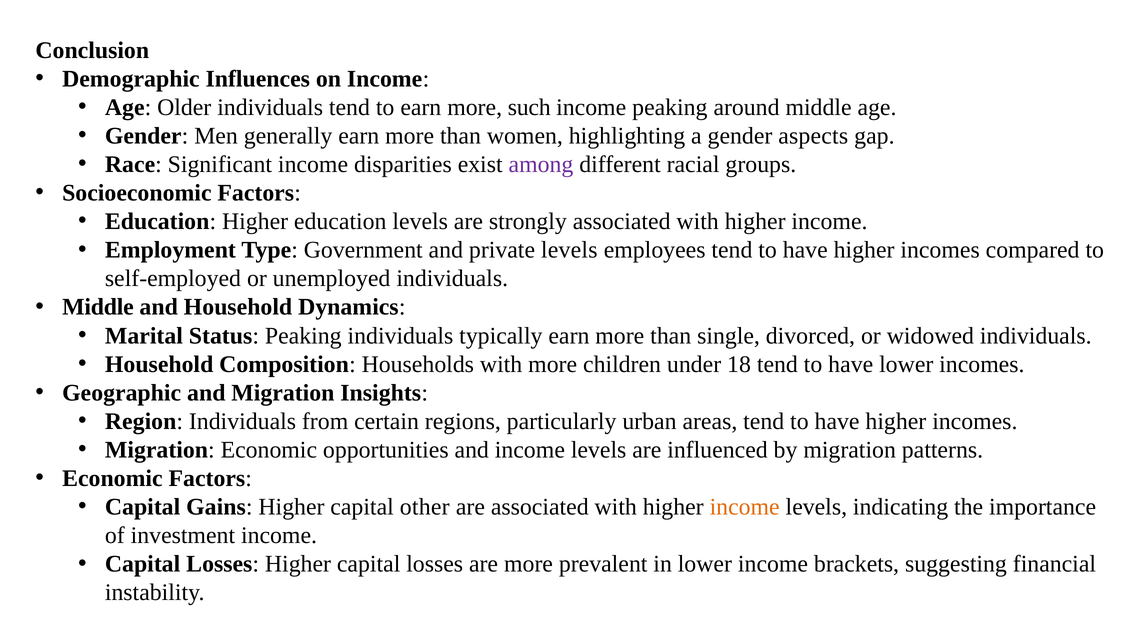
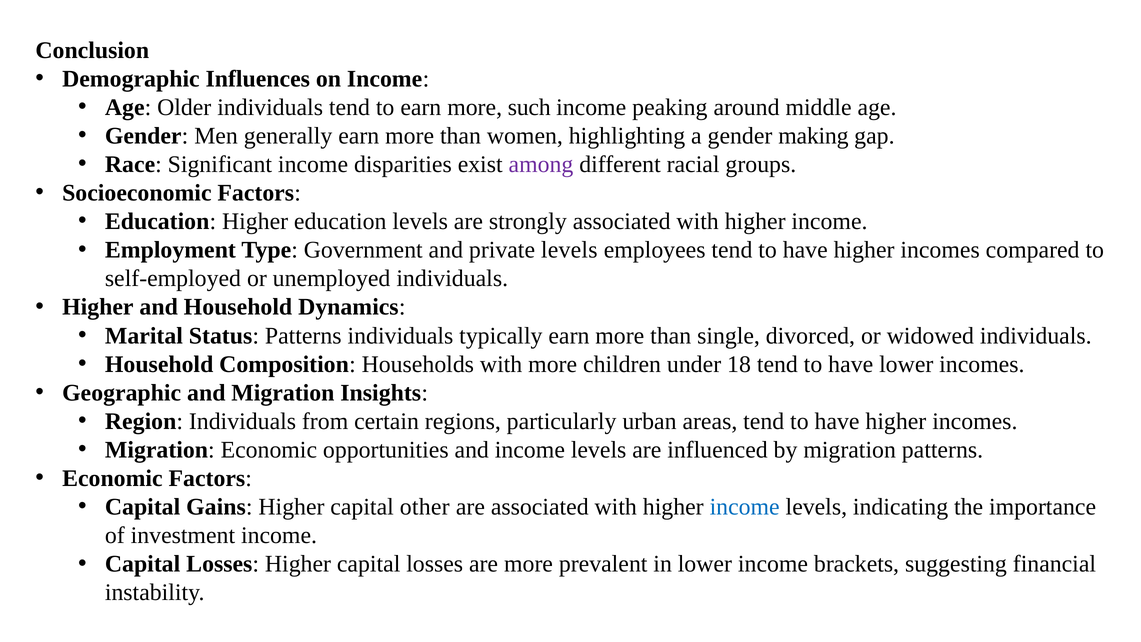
aspects: aspects -> making
Middle at (98, 307): Middle -> Higher
Status Peaking: Peaking -> Patterns
income at (745, 507) colour: orange -> blue
